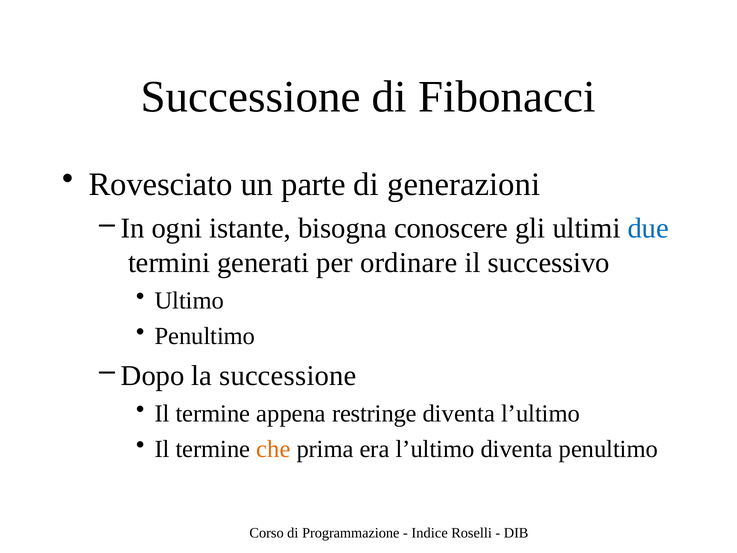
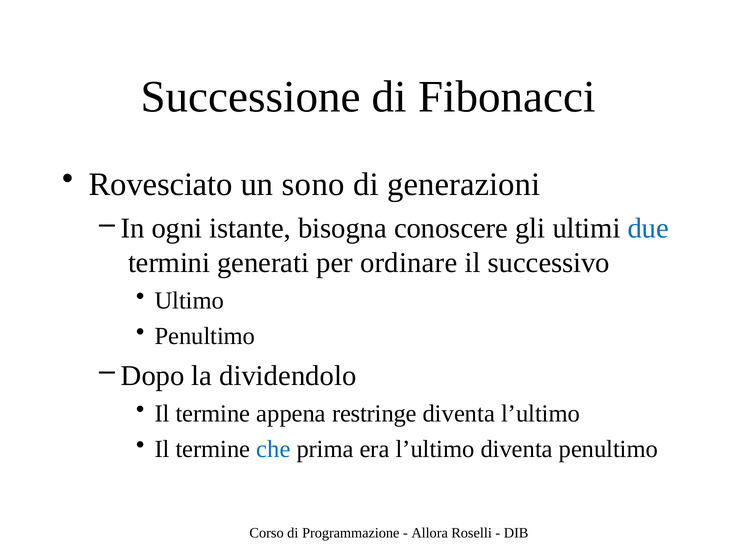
parte: parte -> sono
la successione: successione -> dividendolo
che colour: orange -> blue
Indice: Indice -> Allora
